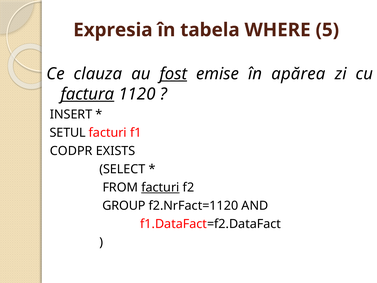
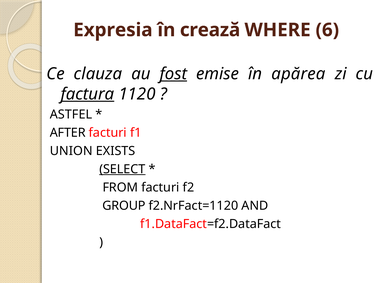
tabela: tabela -> crează
5: 5 -> 6
INSERT: INSERT -> ASTFEL
SETUL: SETUL -> AFTER
CODPR: CODPR -> UNION
SELECT underline: none -> present
facturi at (160, 187) underline: present -> none
